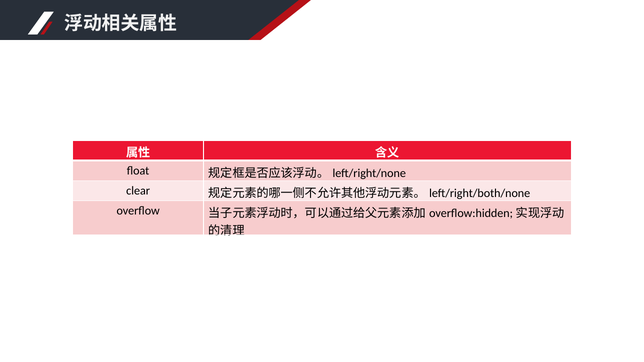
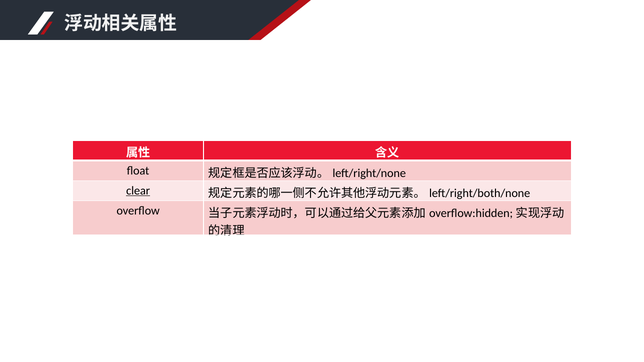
clear underline: none -> present
